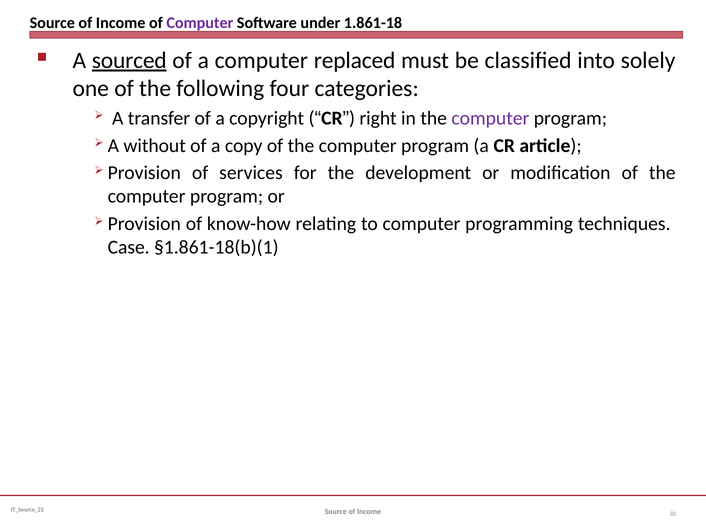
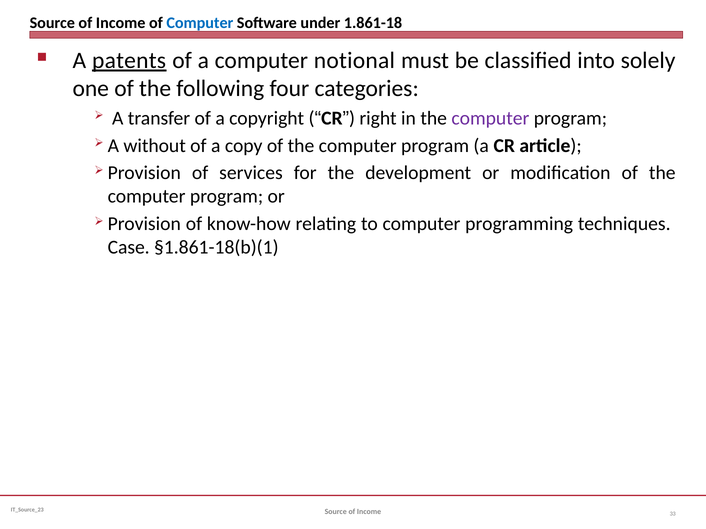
Computer at (200, 23) colour: purple -> blue
sourced: sourced -> patents
replaced: replaced -> notional
